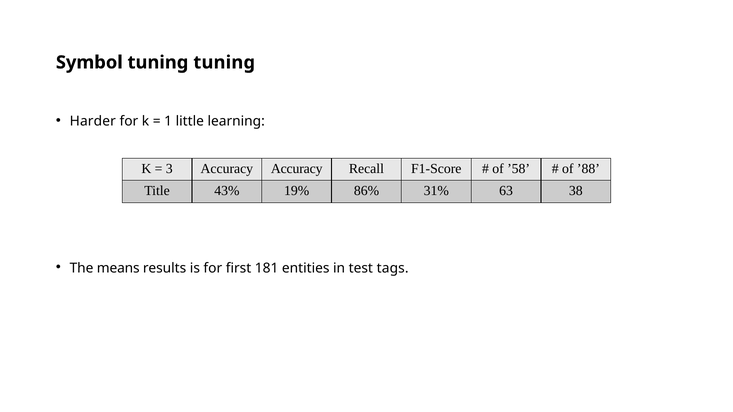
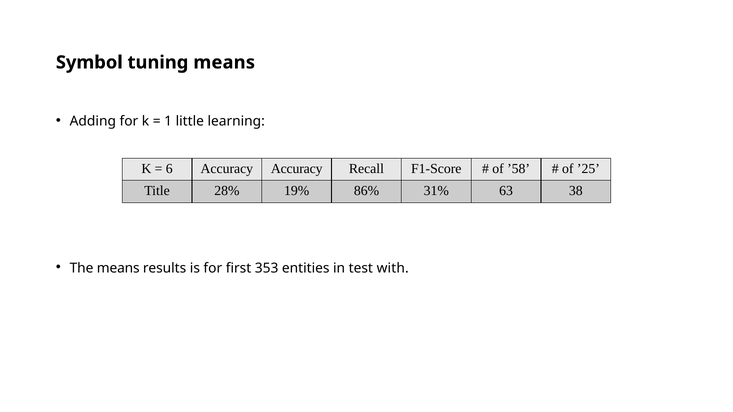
tuning tuning: tuning -> means
Harder: Harder -> Adding
3: 3 -> 6
’88: ’88 -> ’25
43%: 43% -> 28%
181: 181 -> 353
tags: tags -> with
